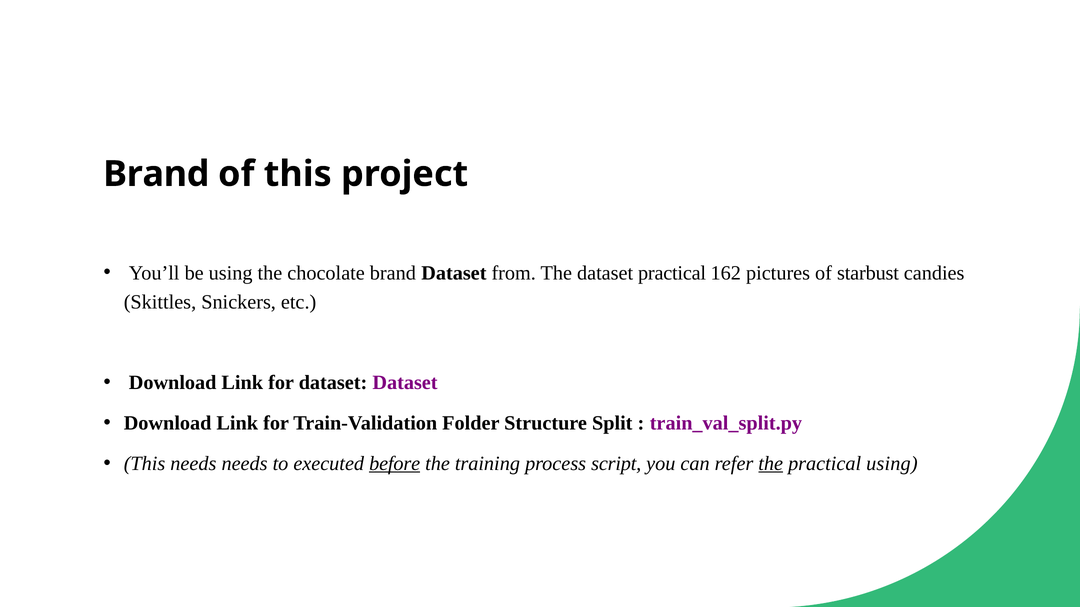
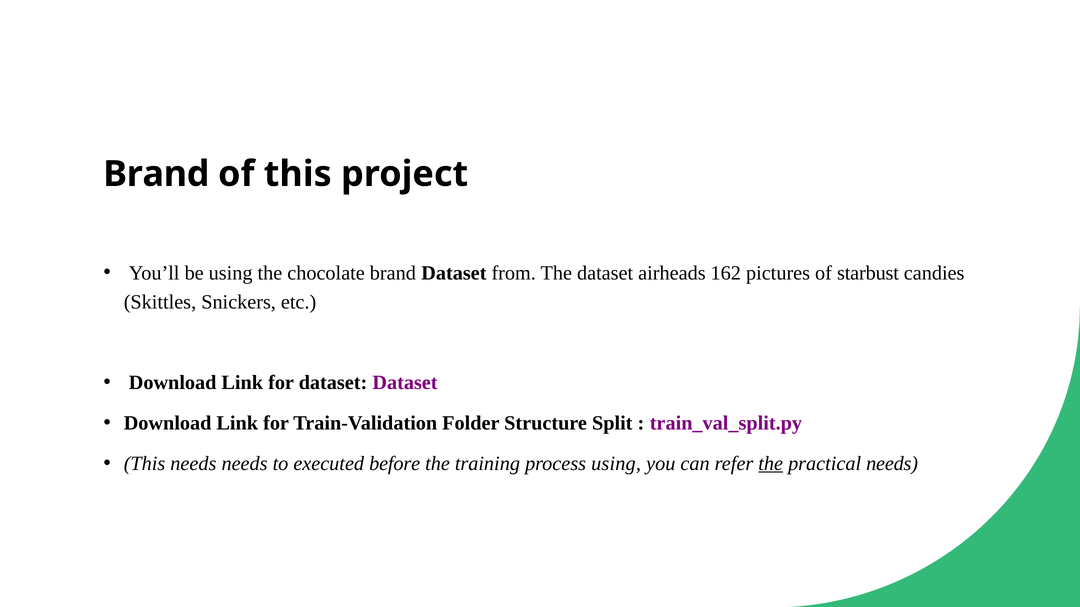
dataset practical: practical -> airheads
before underline: present -> none
process script: script -> using
practical using: using -> needs
